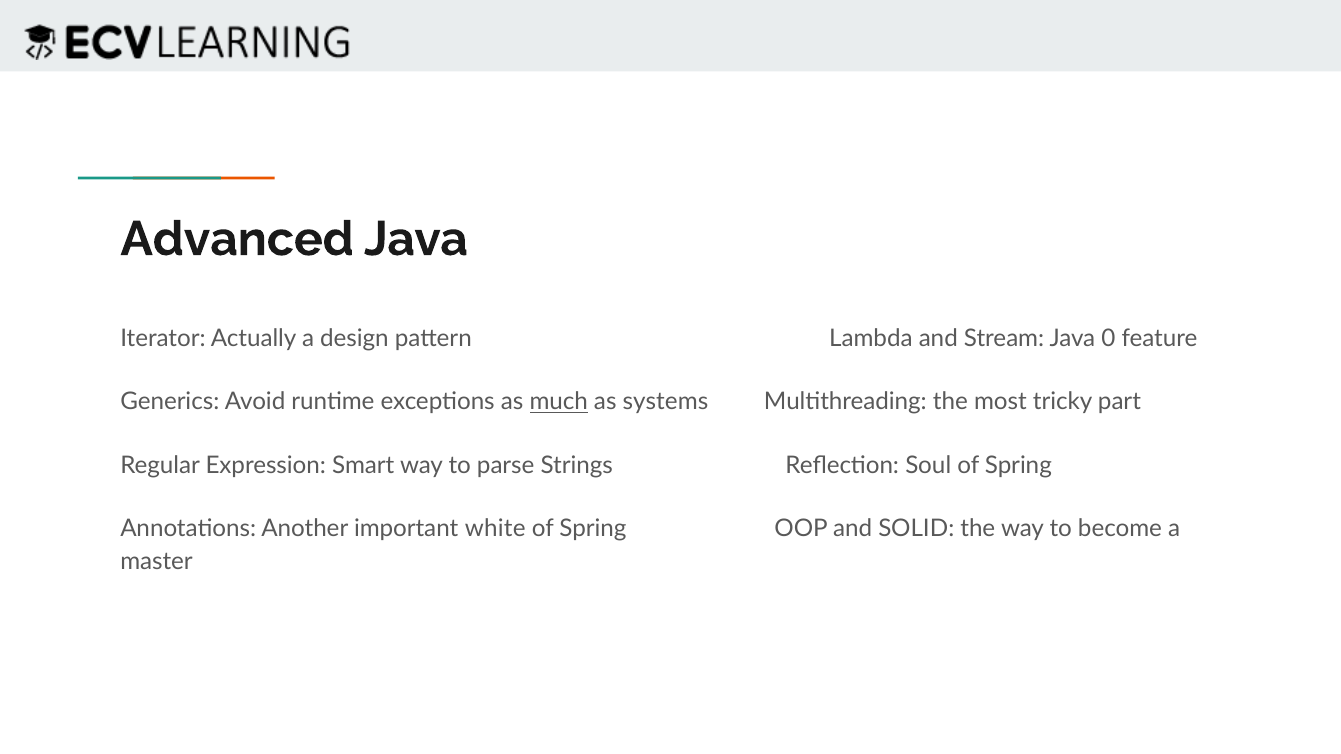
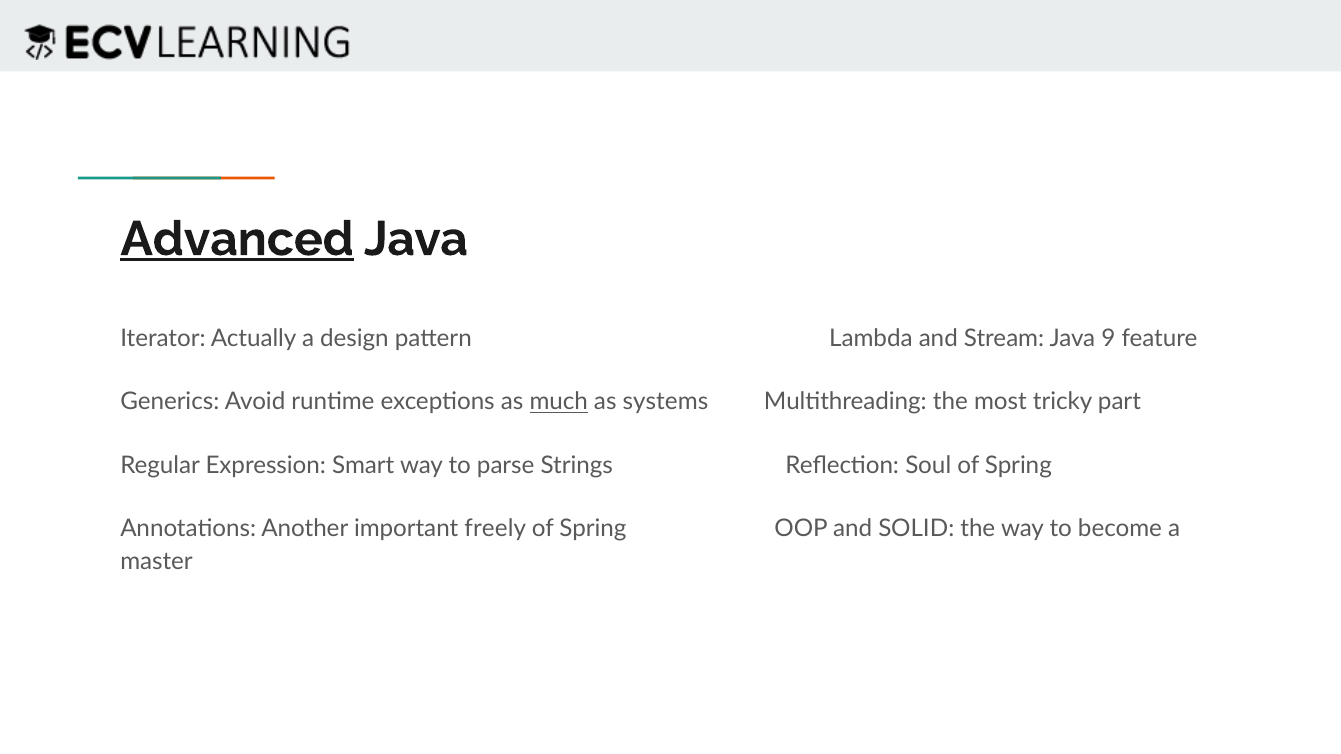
Advanced underline: none -> present
0: 0 -> 9
white: white -> freely
